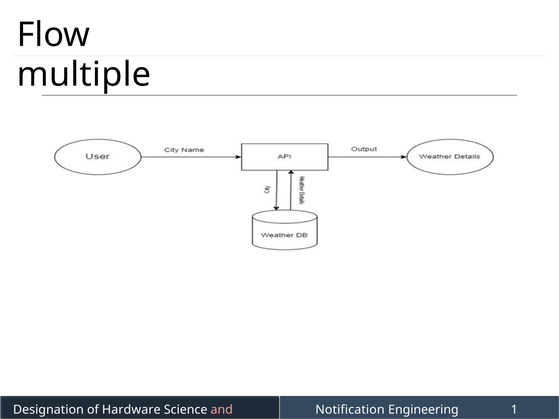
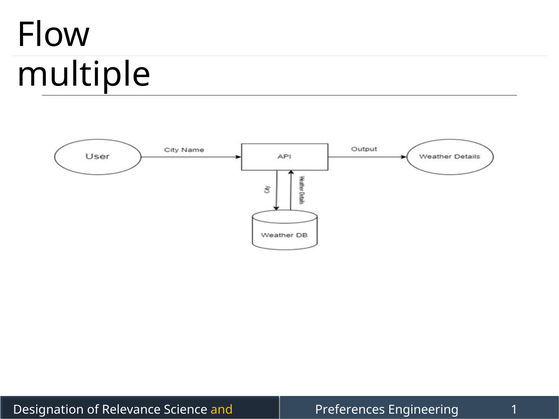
Hardware: Hardware -> Relevance
and colour: pink -> yellow
Notification: Notification -> Preferences
